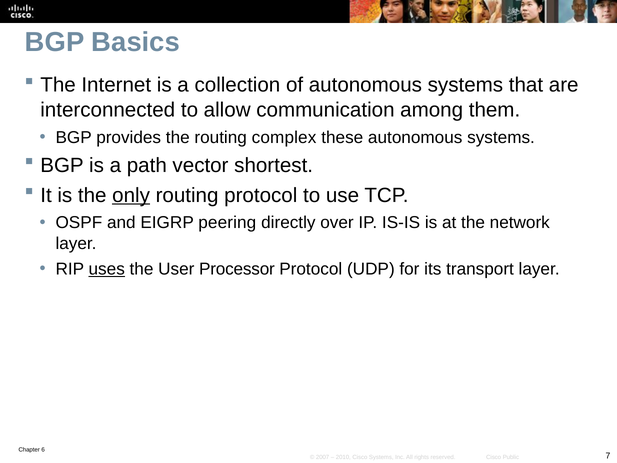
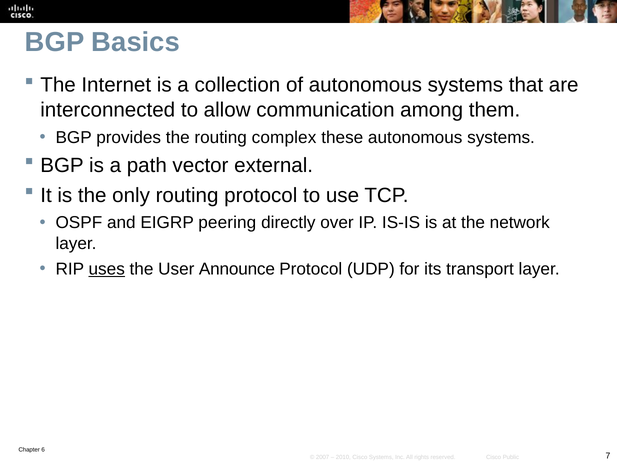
shortest: shortest -> external
only underline: present -> none
Processor: Processor -> Announce
